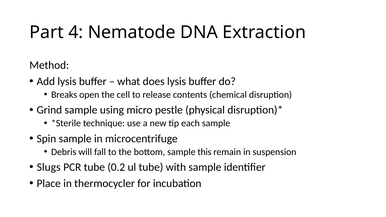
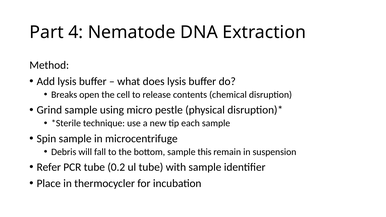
Slugs: Slugs -> Refer
